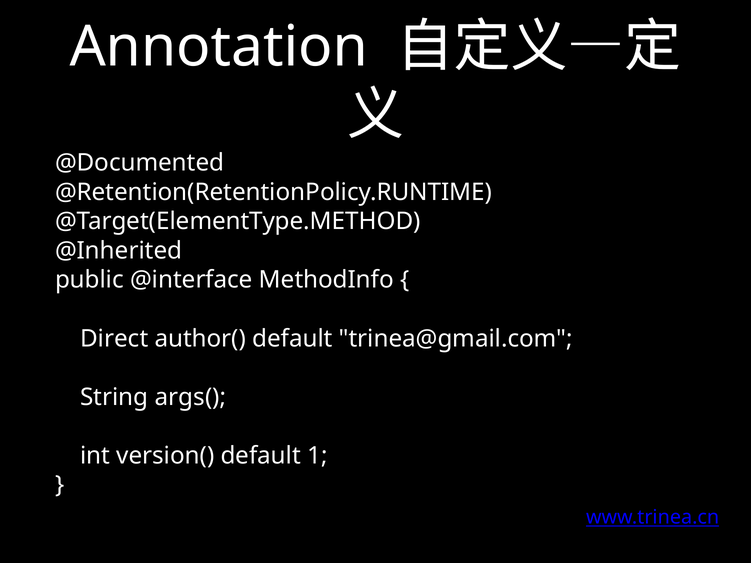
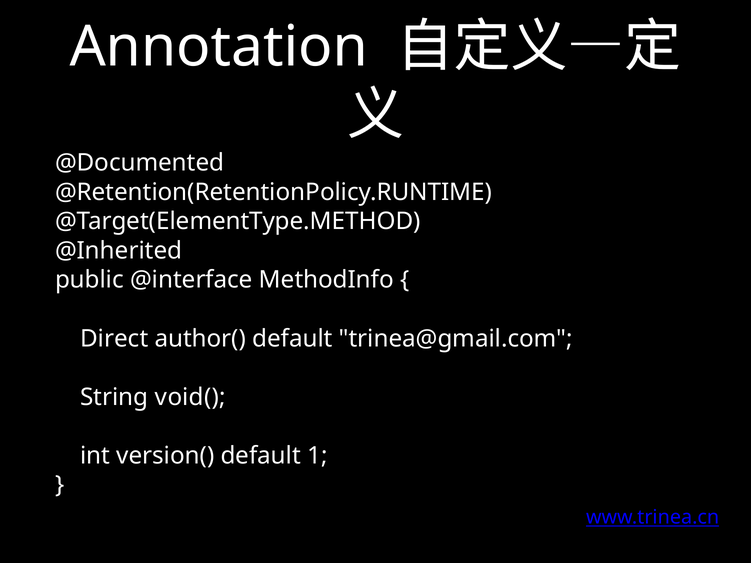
args(: args( -> void(
